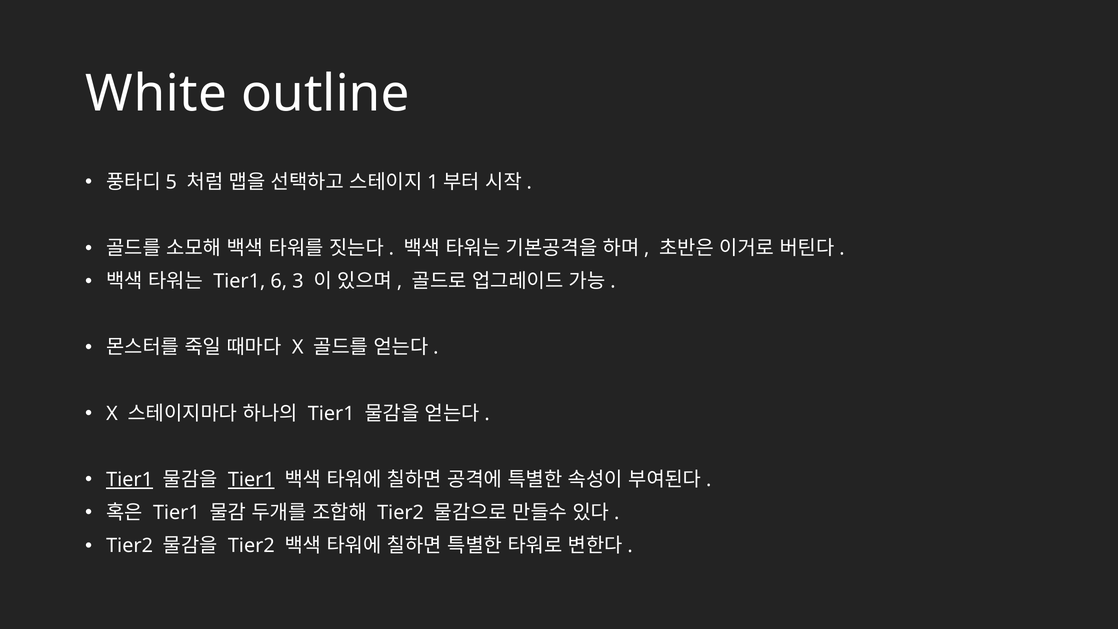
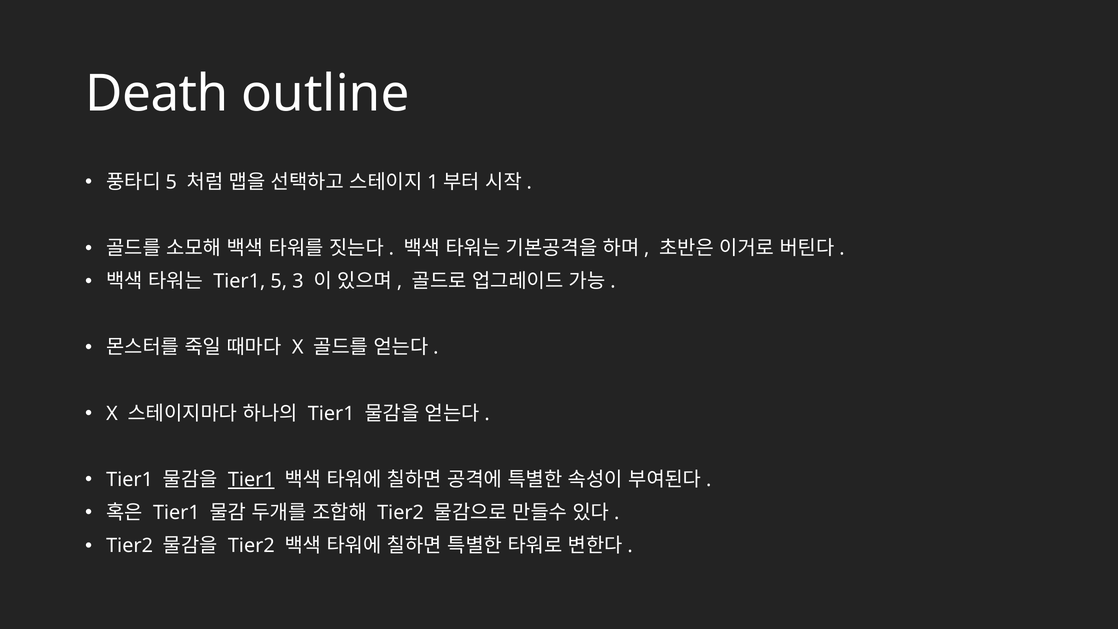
White: White -> Death
6: 6 -> 5
Tier1 at (130, 480) underline: present -> none
